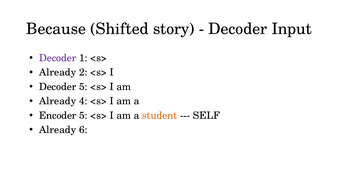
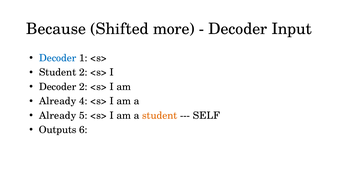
story: story -> more
Decoder at (58, 58) colour: purple -> blue
Already at (58, 72): Already -> Student
Decoder 5: 5 -> 2
Encoder at (58, 115): Encoder -> Already
Already at (58, 130): Already -> Outputs
